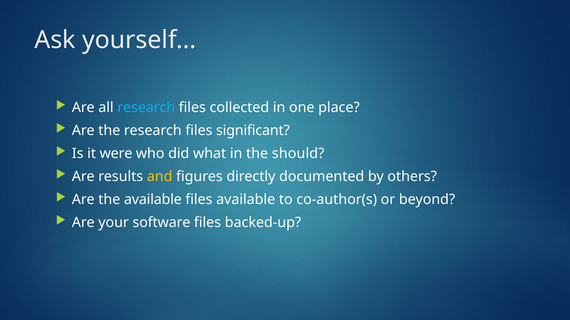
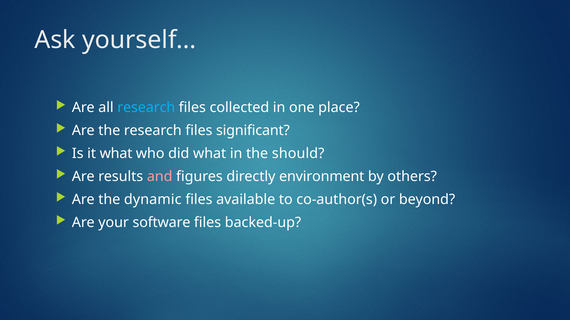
it were: were -> what
and colour: yellow -> pink
documented: documented -> environment
the available: available -> dynamic
